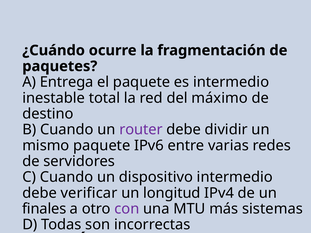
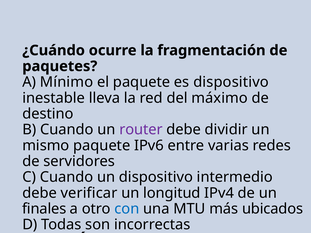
Entrega: Entrega -> Mínimo
es intermedio: intermedio -> dispositivo
total: total -> lleva
con colour: purple -> blue
sistemas: sistemas -> ubicados
